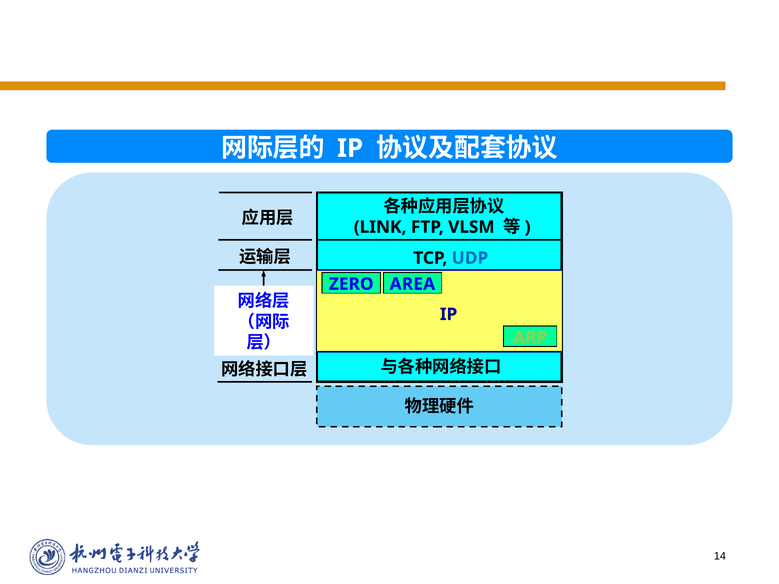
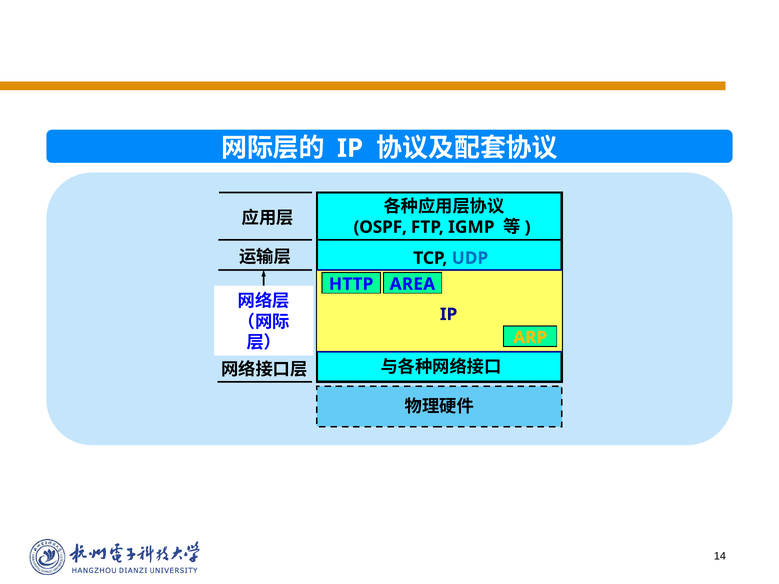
LINK: LINK -> OSPF
VLSM: VLSM -> IGMP
ZERO: ZERO -> HTTP
ARP colour: light green -> yellow
